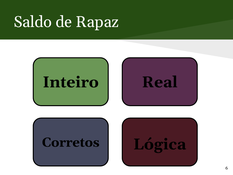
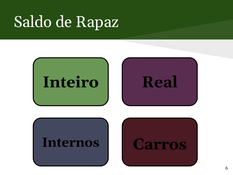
Corretos: Corretos -> Internos
Lógica: Lógica -> Carros
